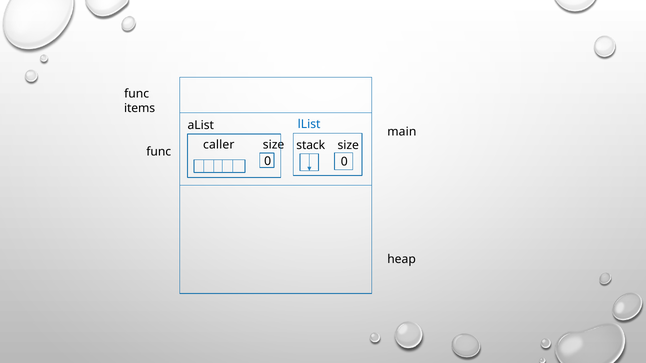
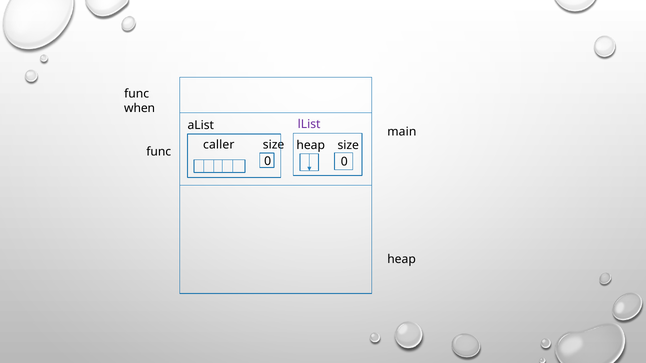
items: items -> when
lList colour: blue -> purple
stack at (311, 145): stack -> heap
